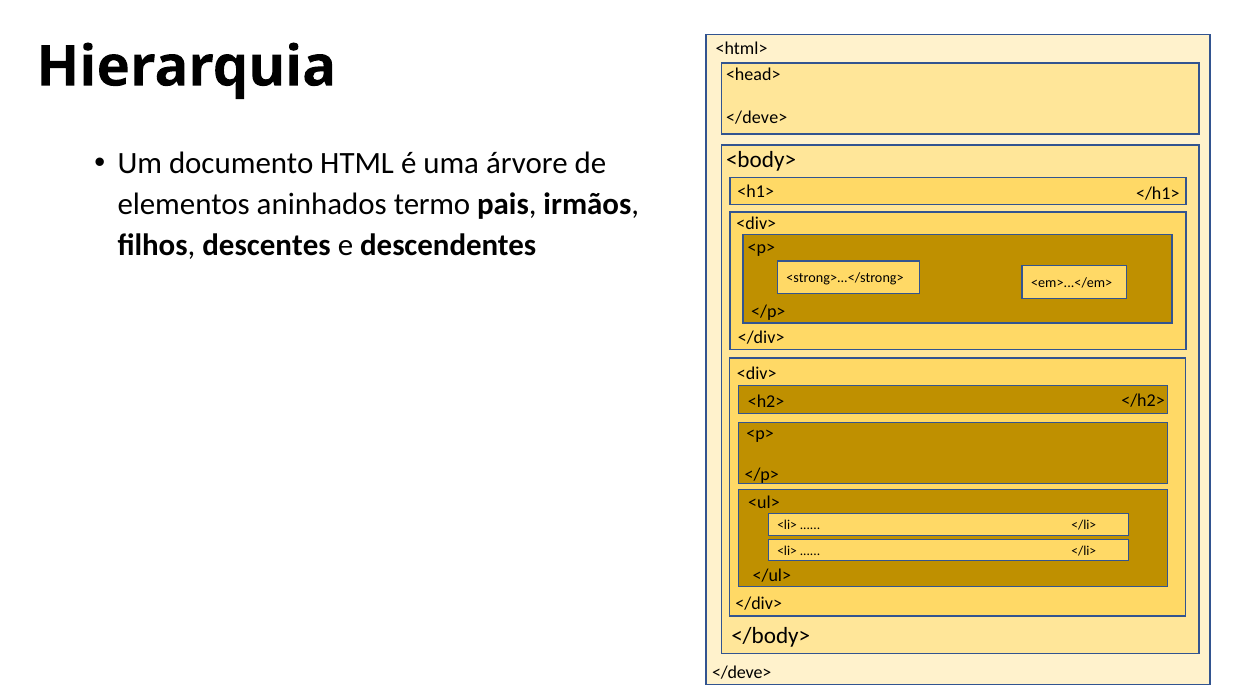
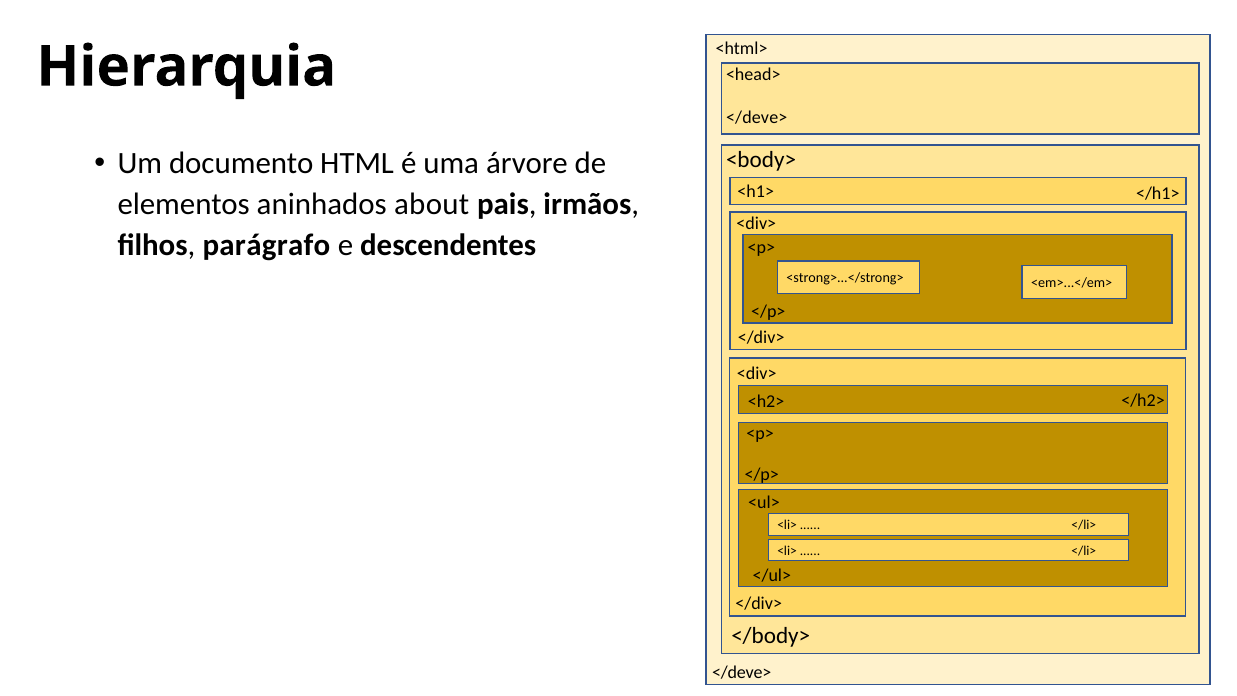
termo: termo -> about
descentes: descentes -> parágrafo
